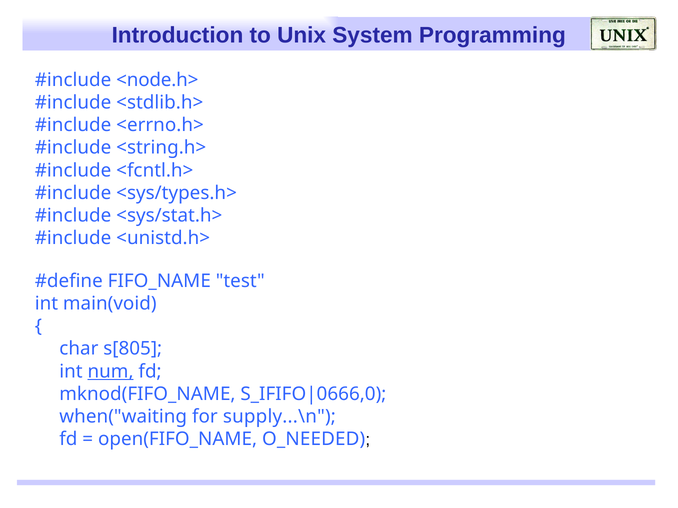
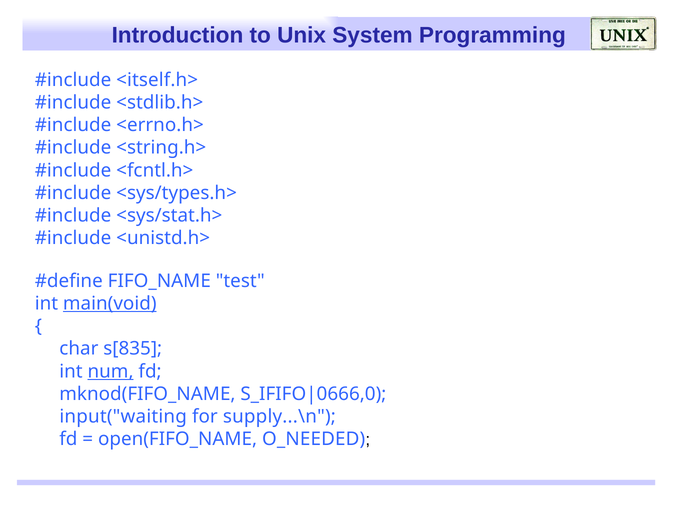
<node.h>: <node.h> -> <itself.h>
main(void underline: none -> present
s[805: s[805 -> s[835
when("waiting: when("waiting -> input("waiting
